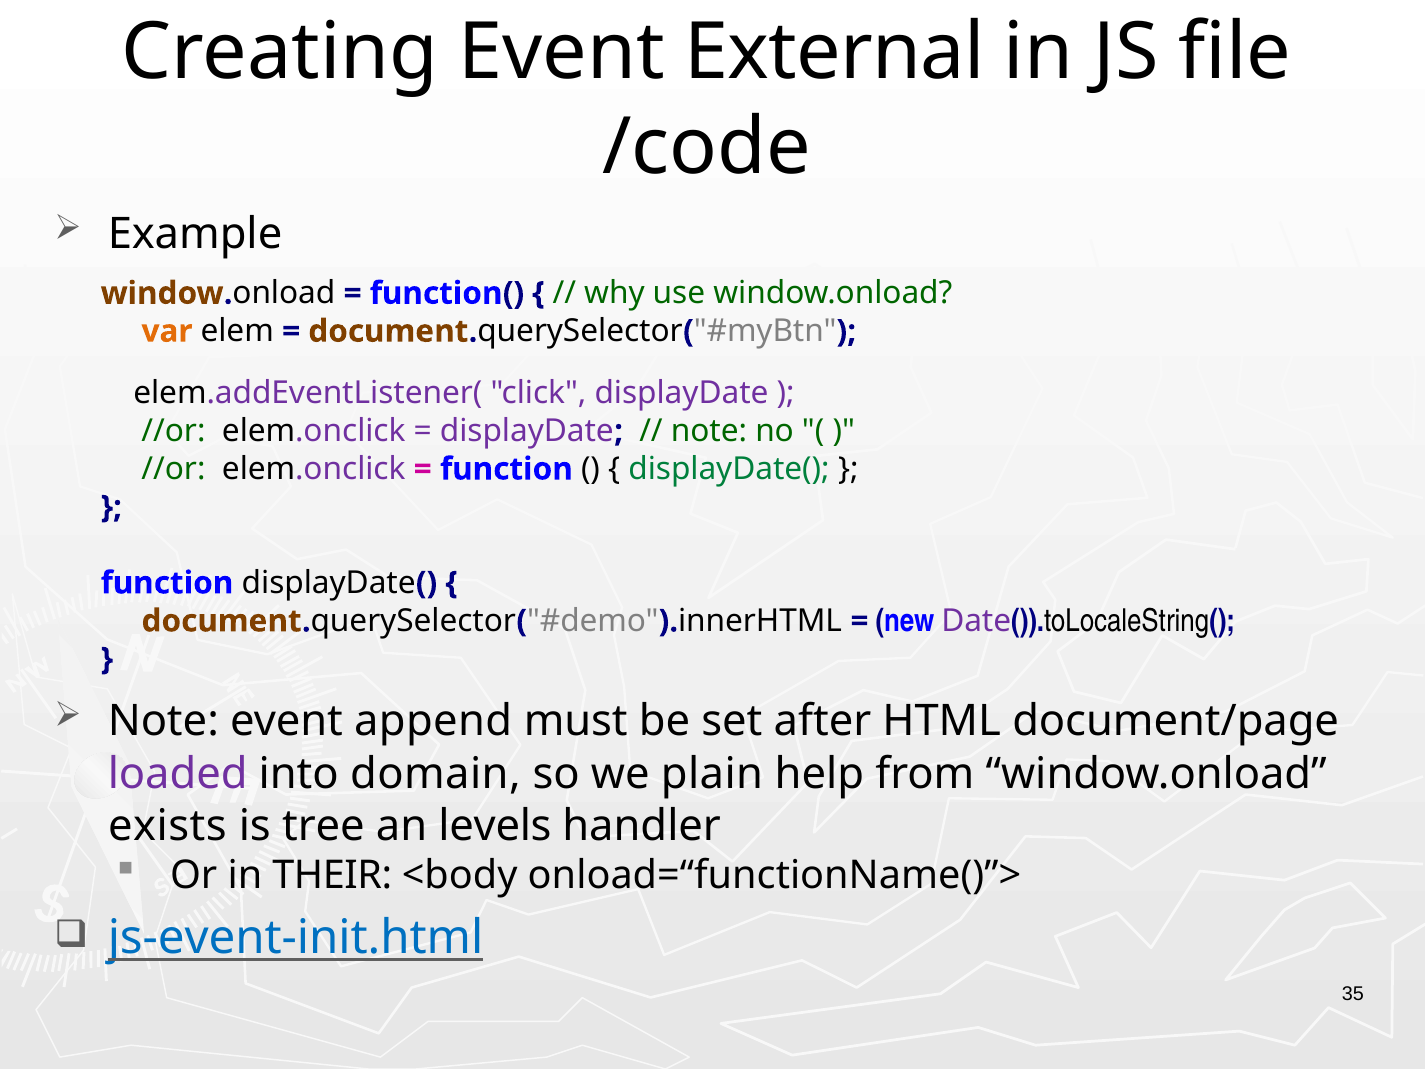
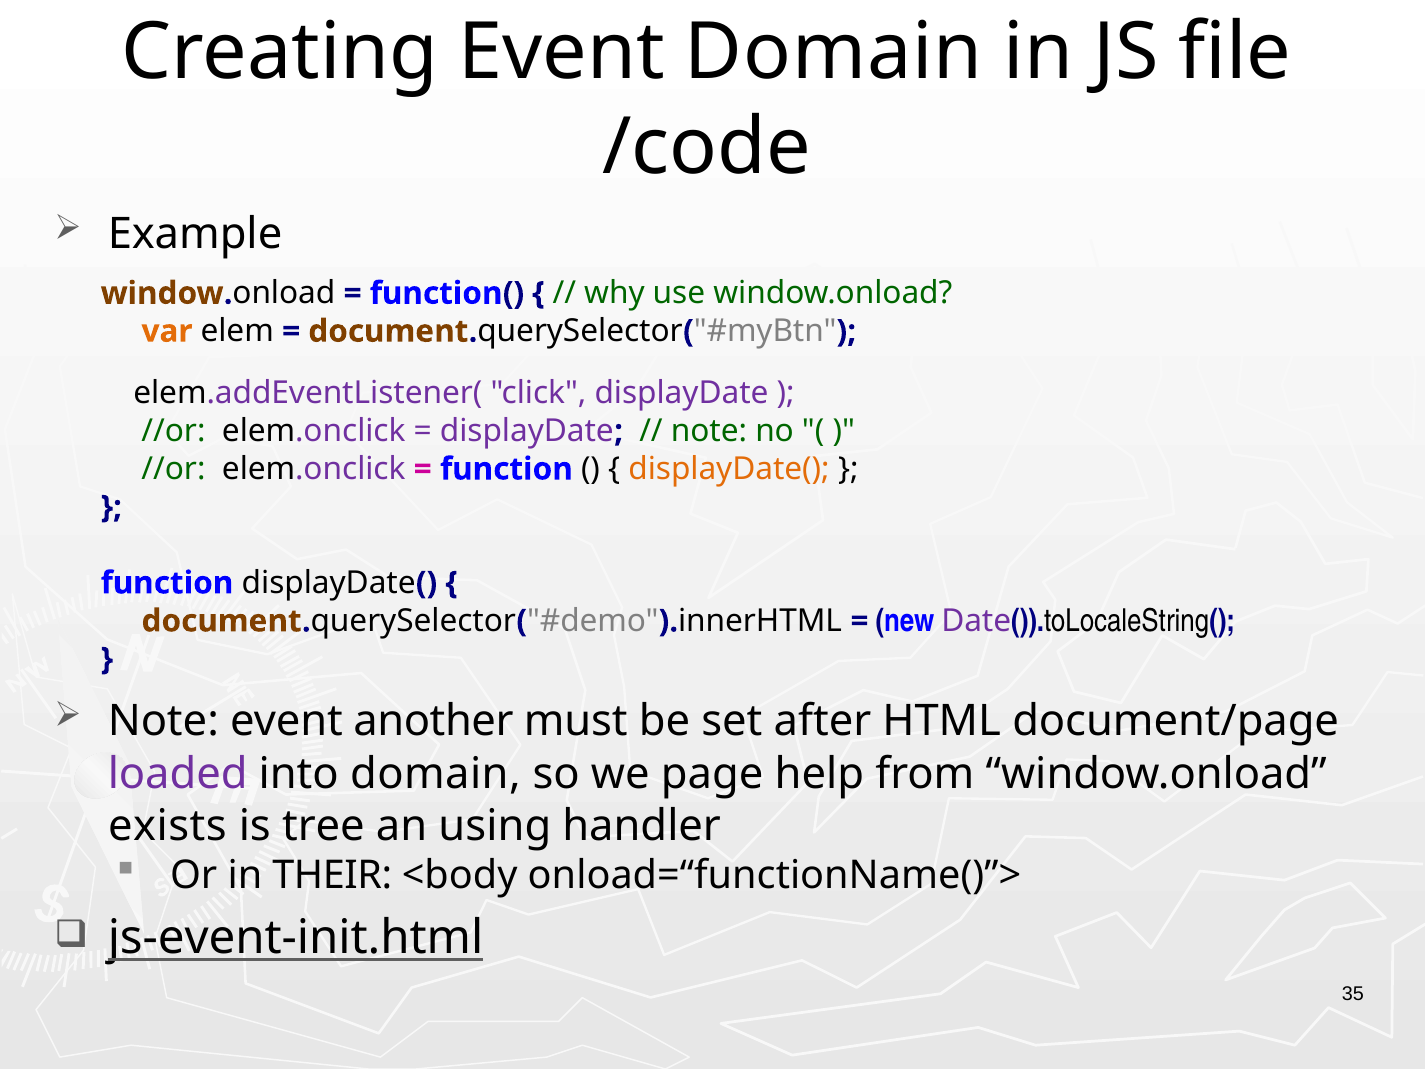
Event External: External -> Domain
displayDate( at (729, 469) colour: green -> orange
append: append -> another
plain: plain -> page
levels: levels -> using
js-event-init.html colour: blue -> black
